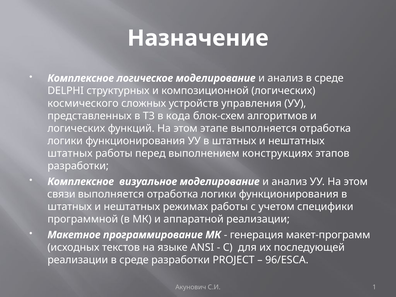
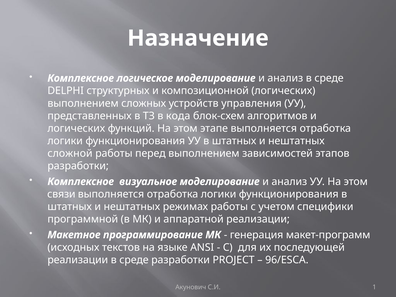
космического at (83, 103): космического -> выполнением
штатных at (70, 153): штатных -> сложной
конструкциях: конструкциях -> зависимостей
